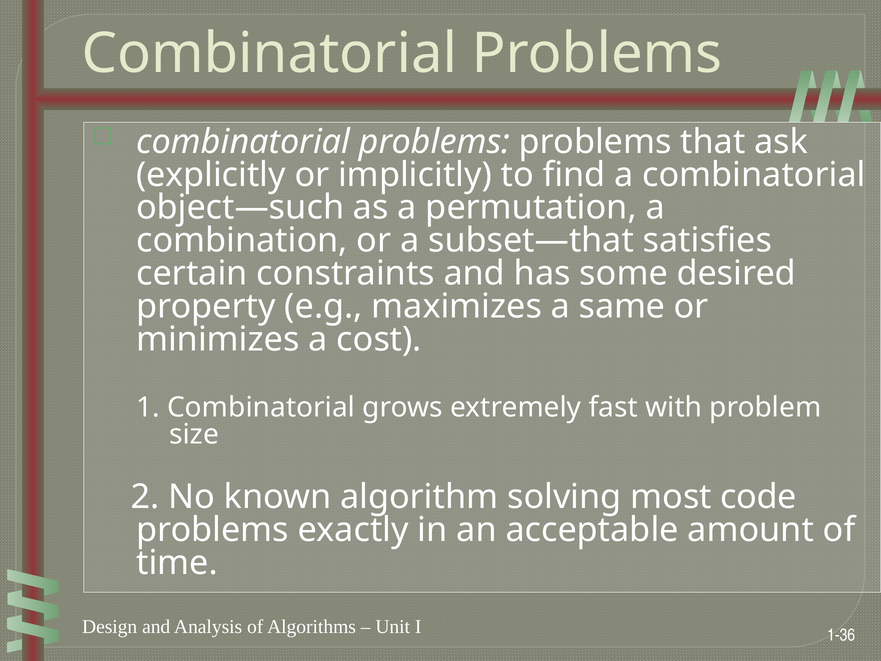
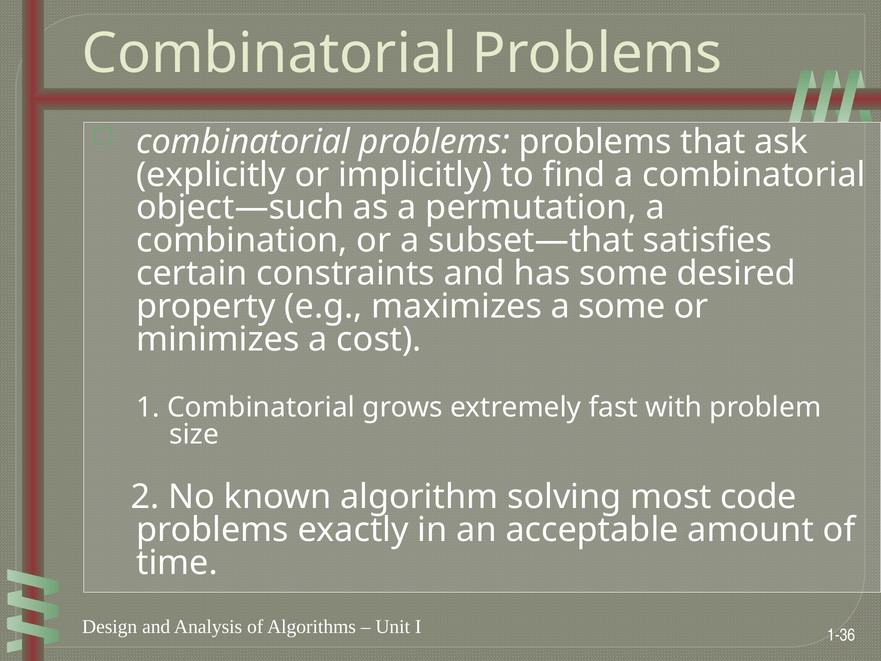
a same: same -> some
